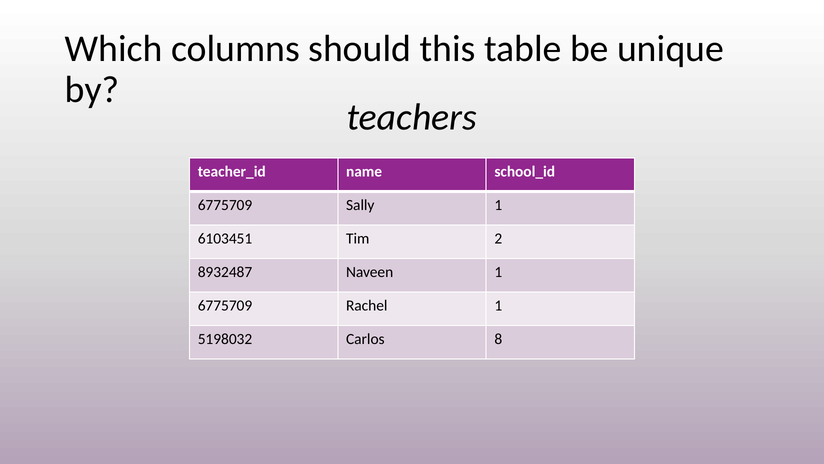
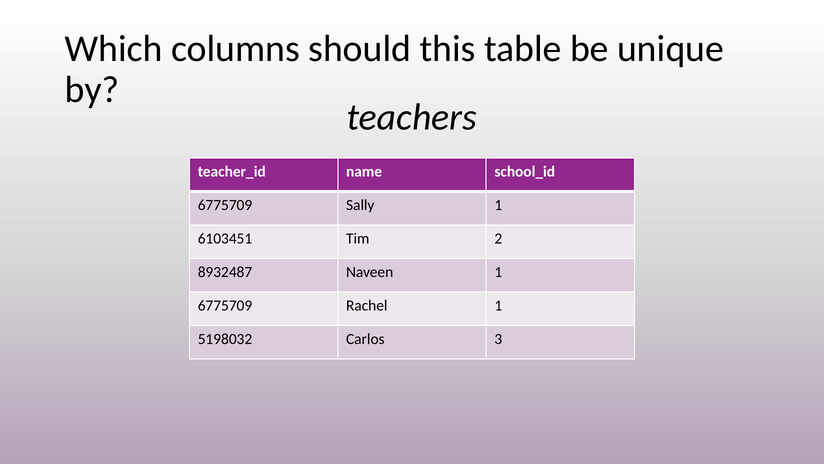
8: 8 -> 3
